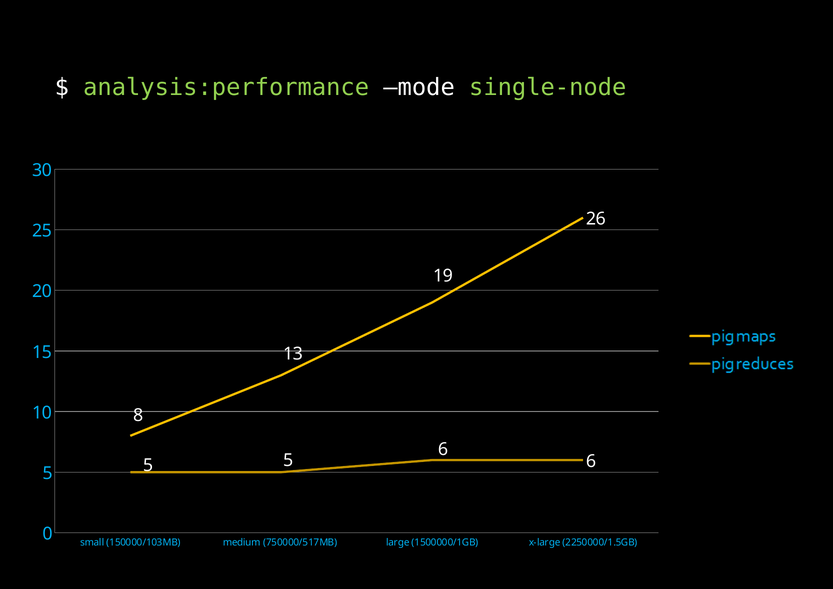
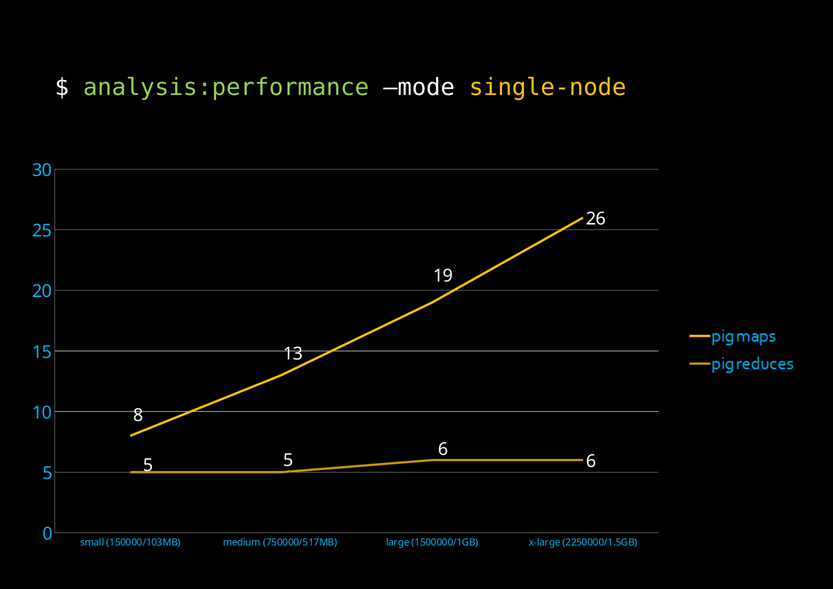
single-node colour: light green -> yellow
